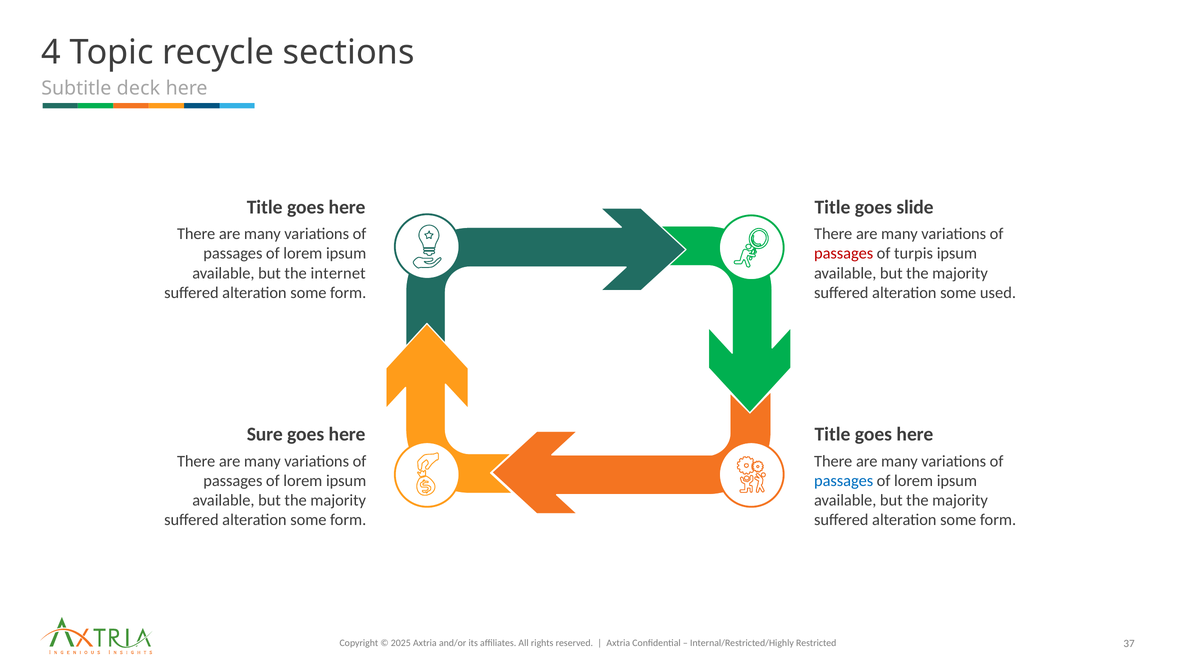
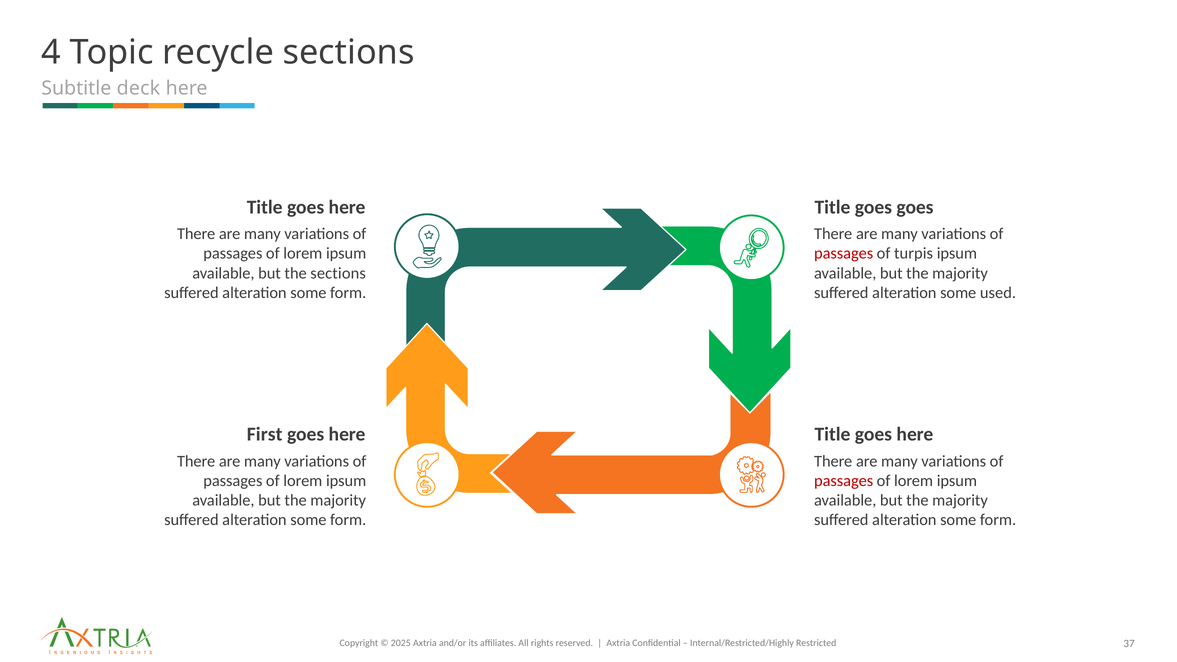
goes slide: slide -> goes
the internet: internet -> sections
Sure: Sure -> First
passages at (844, 481) colour: blue -> red
